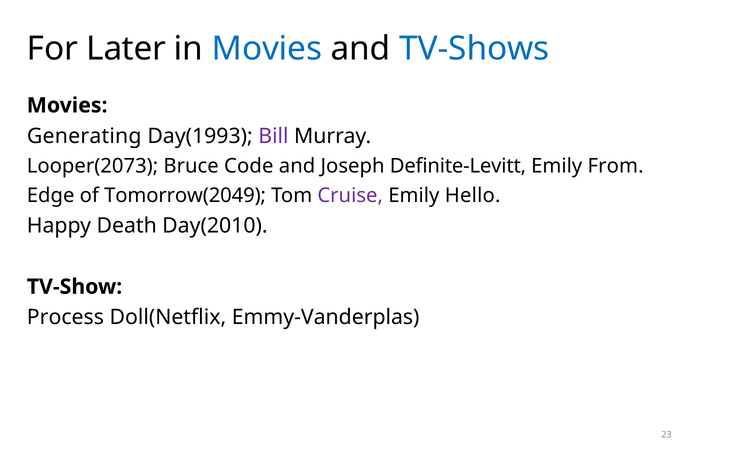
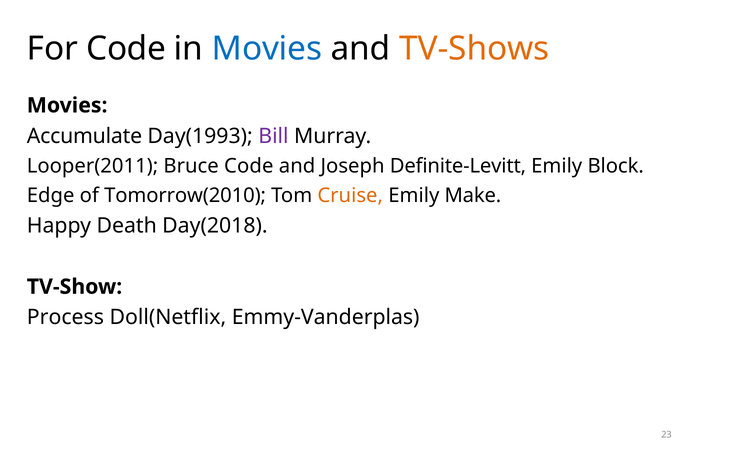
For Later: Later -> Code
TV-Shows colour: blue -> orange
Generating: Generating -> Accumulate
Looper(2073: Looper(2073 -> Looper(2011
From: From -> Block
Tomorrow(2049: Tomorrow(2049 -> Tomorrow(2010
Cruise colour: purple -> orange
Hello: Hello -> Make
Day(2010: Day(2010 -> Day(2018
